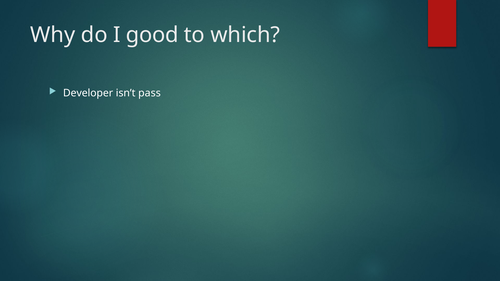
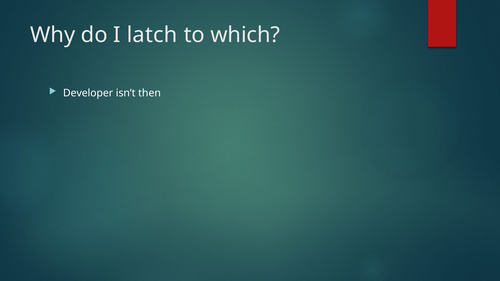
good: good -> latch
pass: pass -> then
